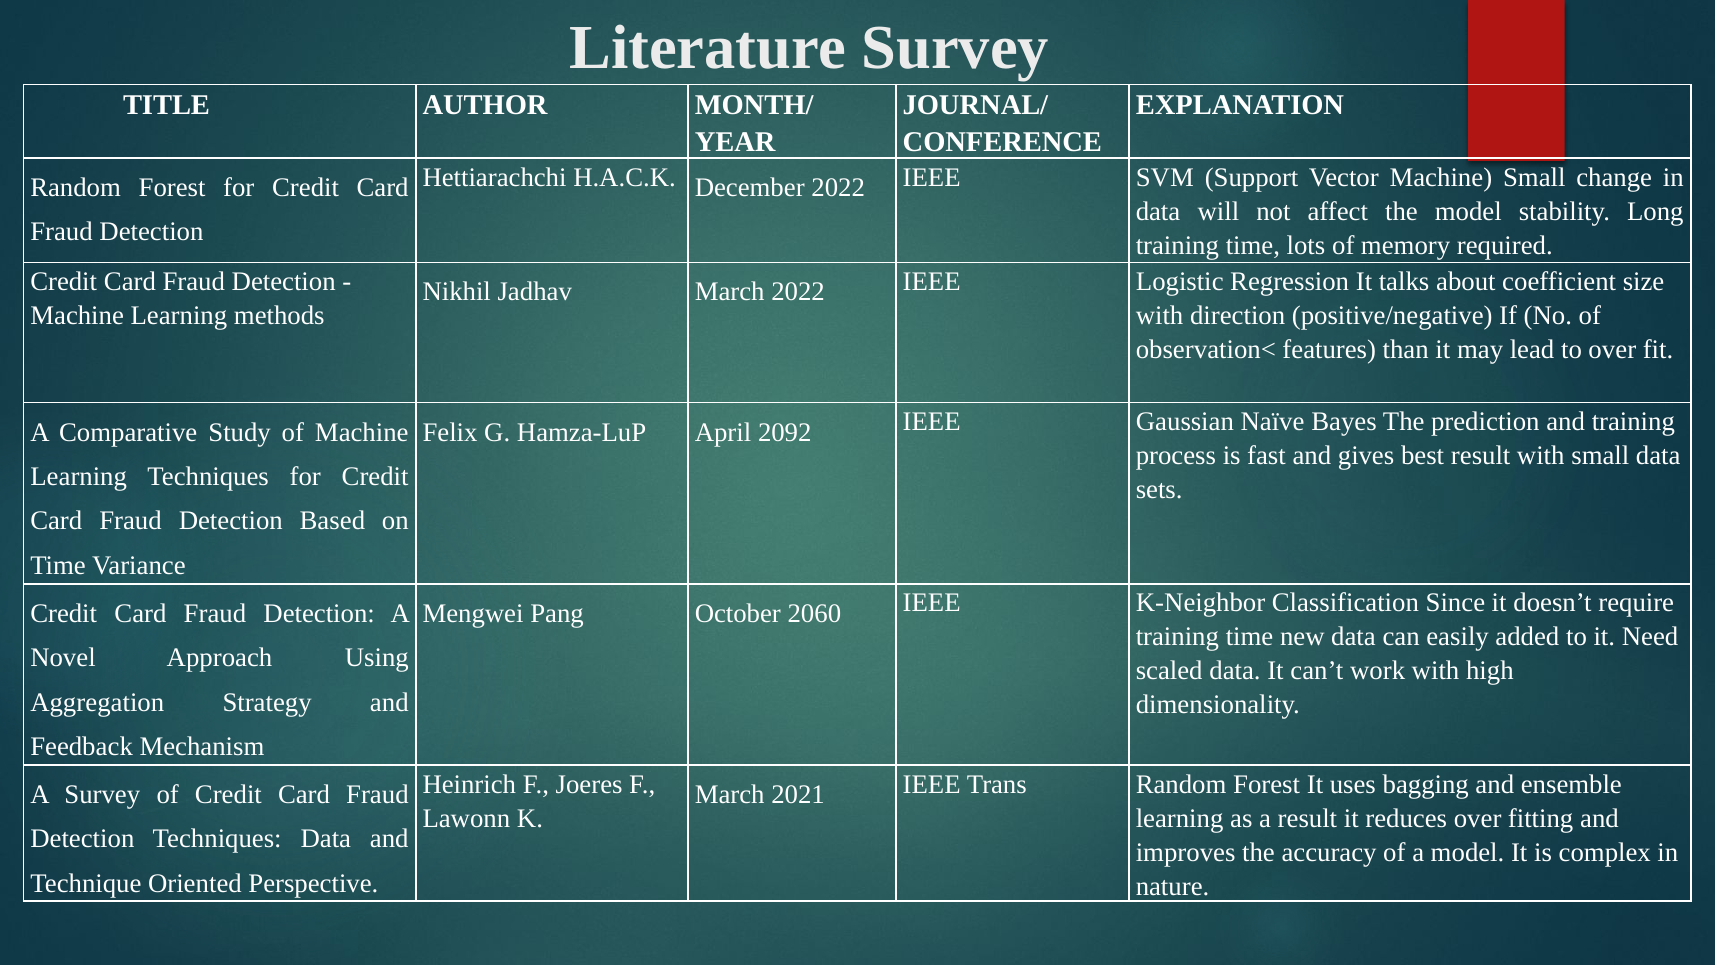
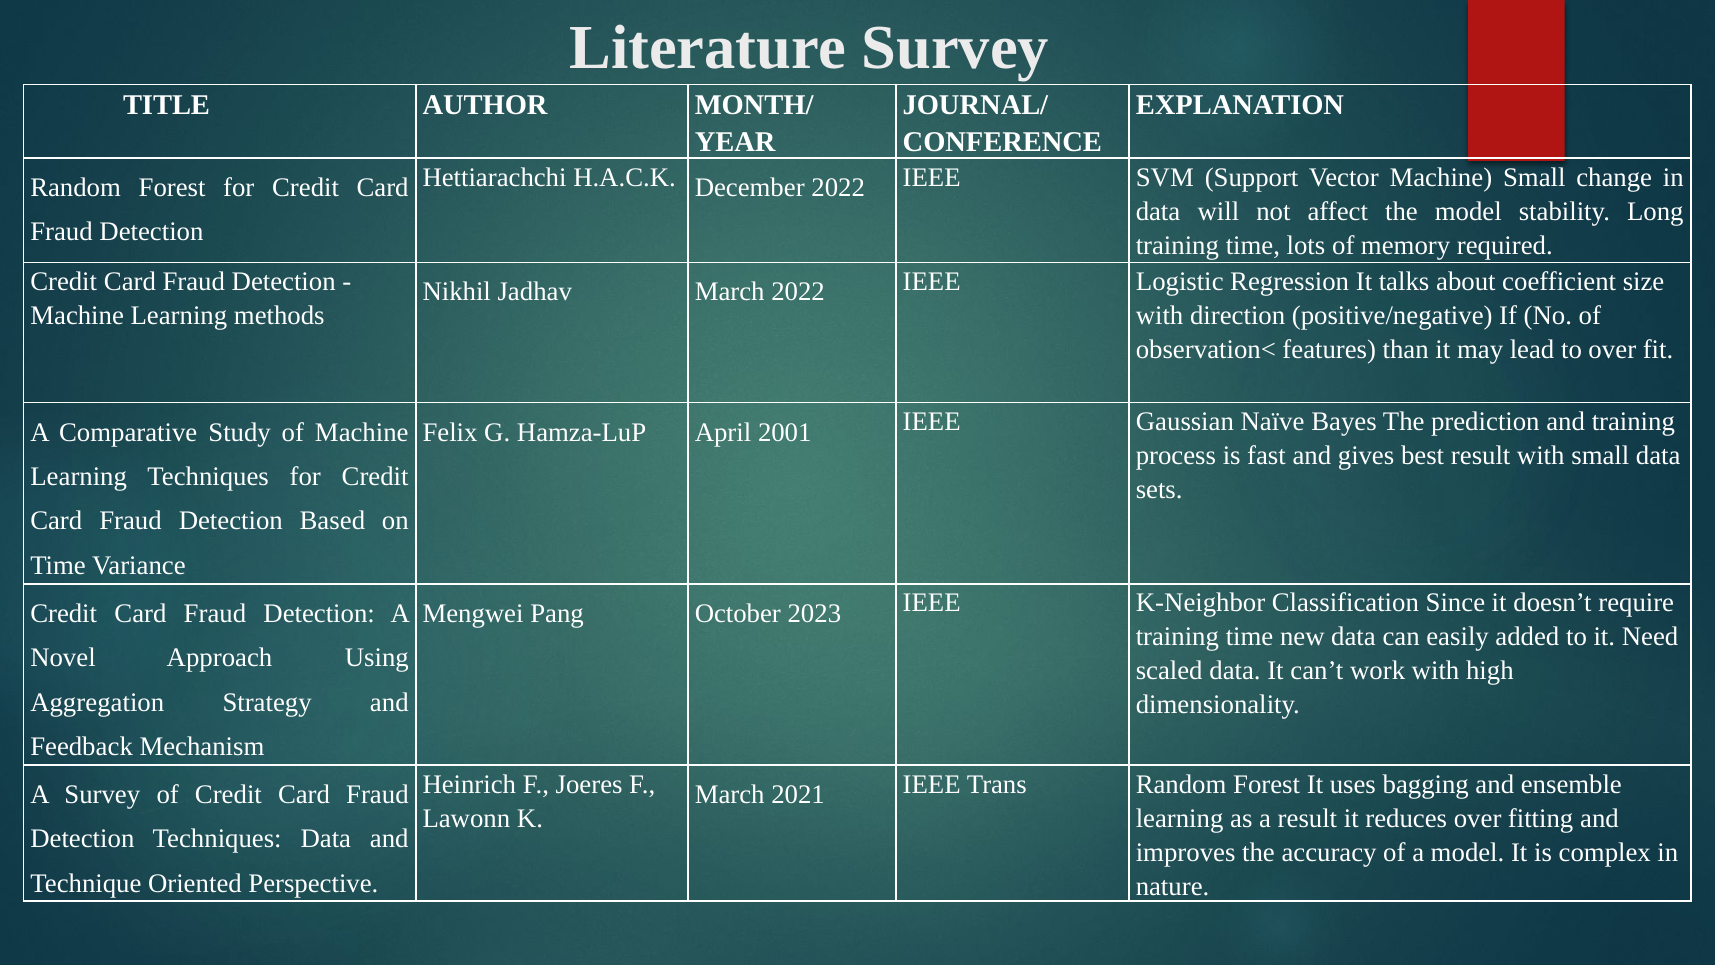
2092: 2092 -> 2001
2060: 2060 -> 2023
